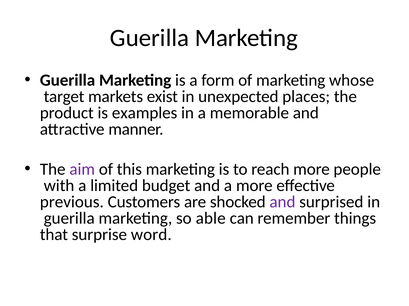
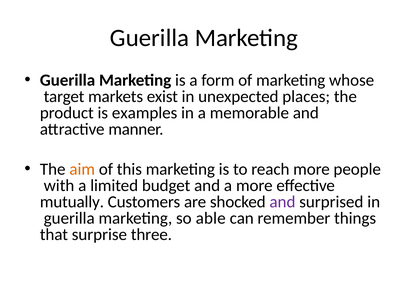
aim colour: purple -> orange
previous: previous -> mutually
word: word -> three
